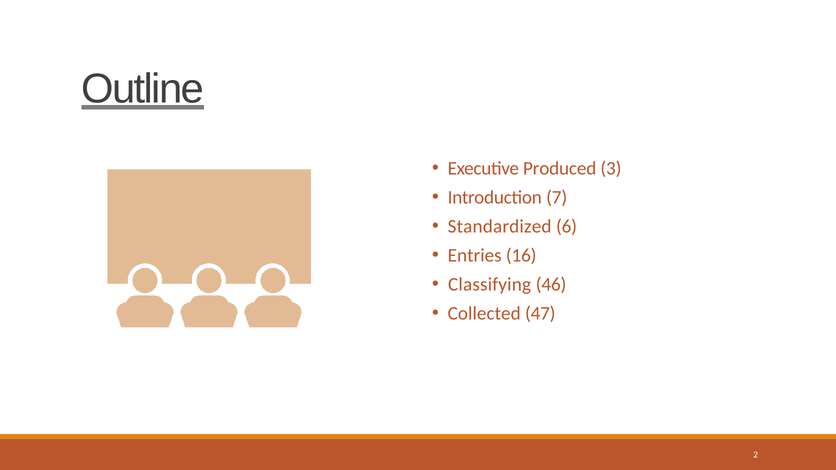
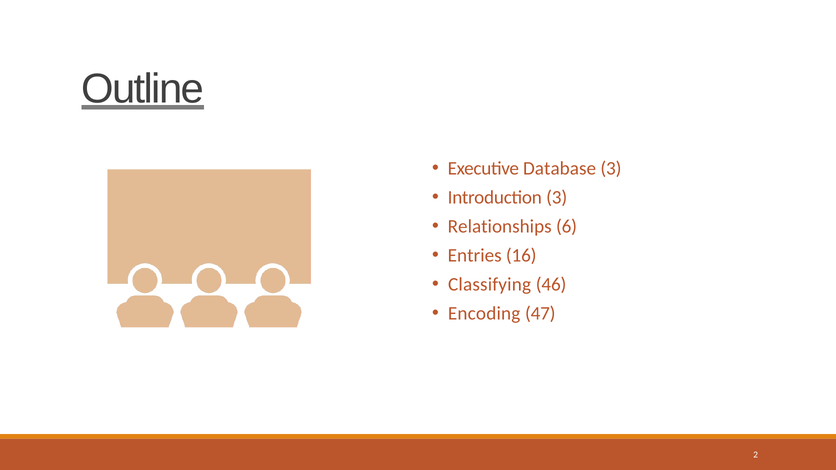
Produced: Produced -> Database
Introduction 7: 7 -> 3
Standardized: Standardized -> Relationships
Collected: Collected -> Encoding
